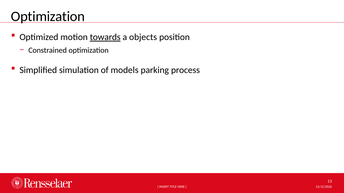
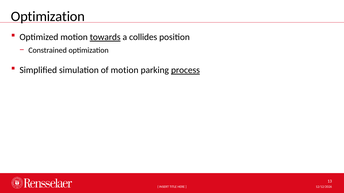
objects: objects -> collides
of models: models -> motion
process underline: none -> present
